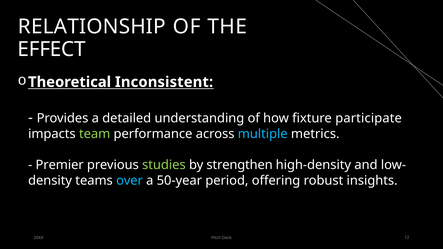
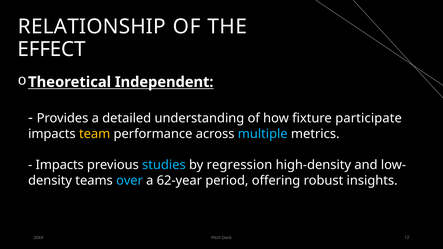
Inconsistent: Inconsistent -> Independent
team colour: light green -> yellow
Premier at (60, 165): Premier -> Impacts
studies colour: light green -> light blue
strengthen: strengthen -> regression
50-year: 50-year -> 62-year
